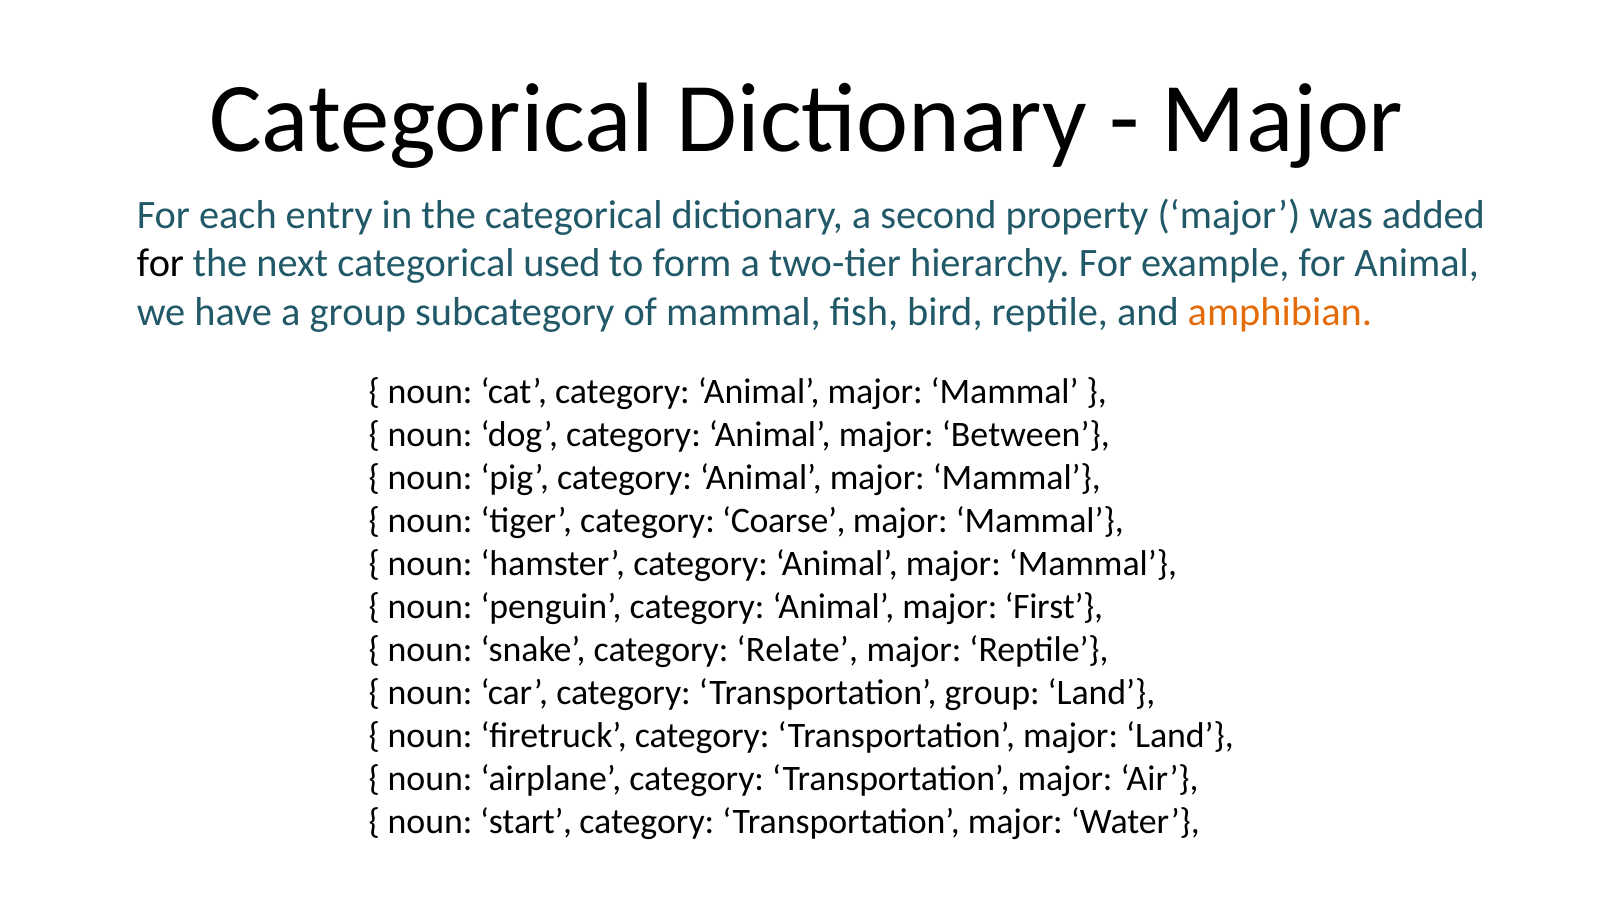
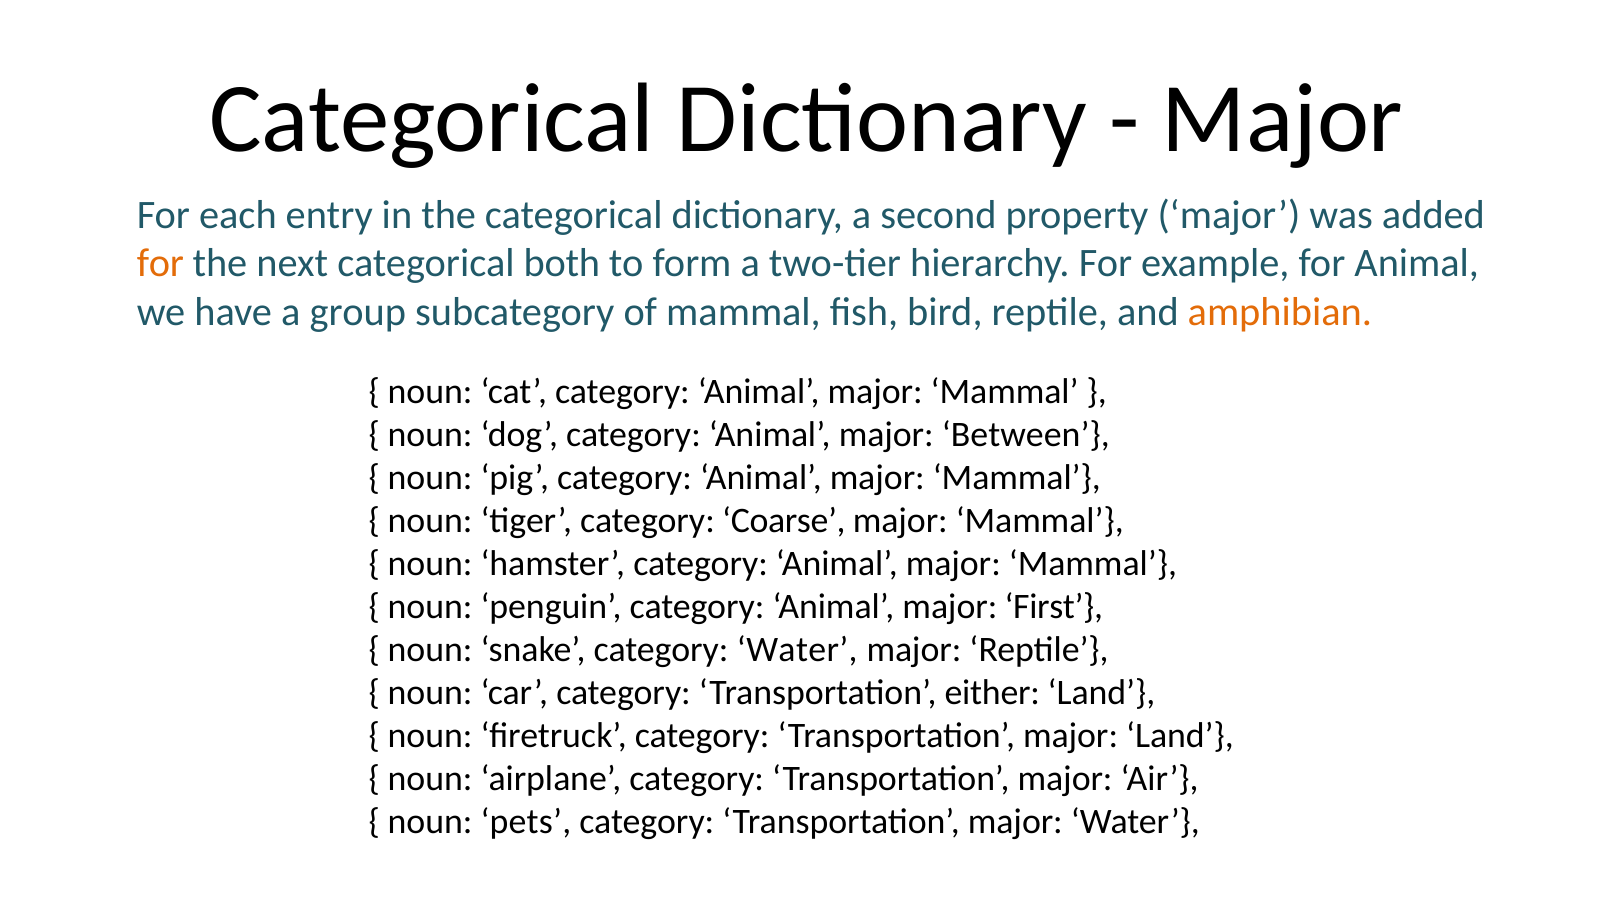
for at (160, 264) colour: black -> orange
used: used -> both
category Relate: Relate -> Water
Transportation group: group -> either
start: start -> pets
